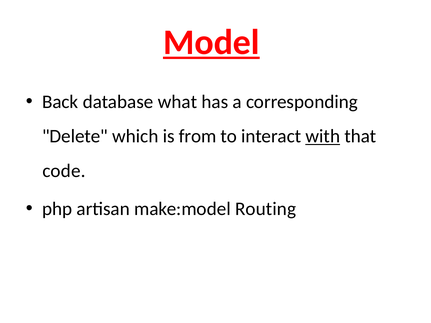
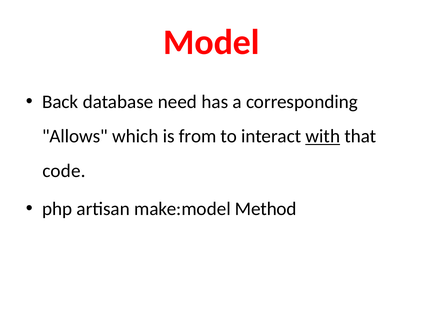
Model underline: present -> none
what: what -> need
Delete: Delete -> Allows
Routing: Routing -> Method
